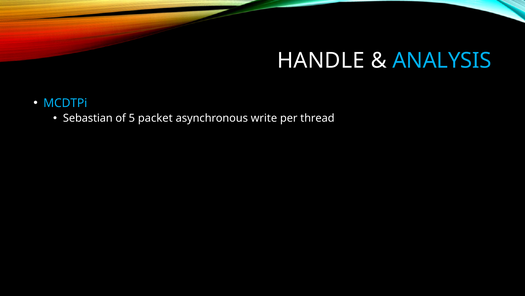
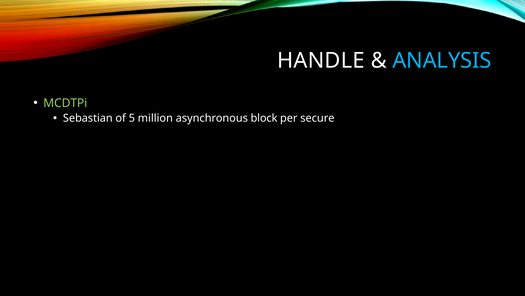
MCDTPi colour: light blue -> light green
packet: packet -> million
write: write -> block
thread: thread -> secure
